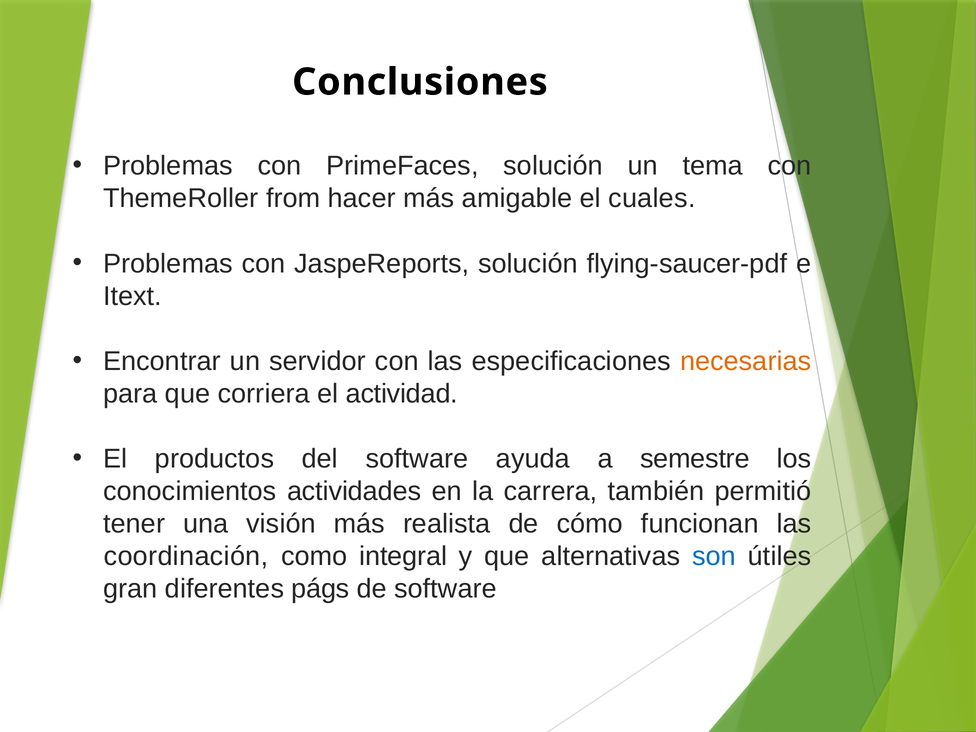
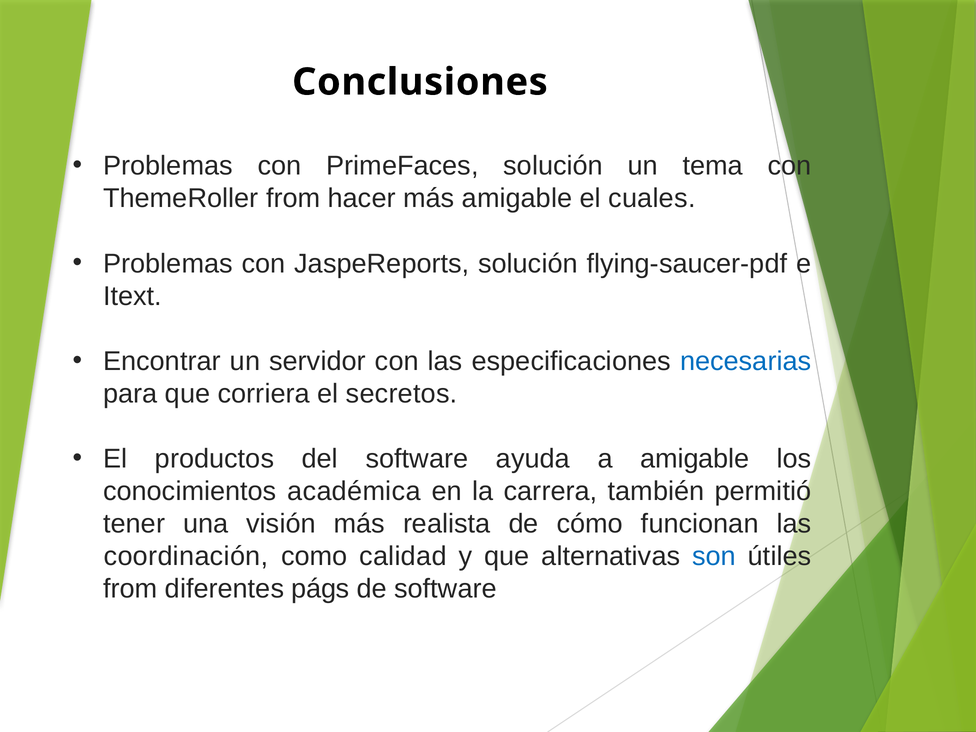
necesarias colour: orange -> blue
actividad: actividad -> secretos
a semestre: semestre -> amigable
actividades: actividades -> académica
integral: integral -> calidad
gran at (130, 589): gran -> from
